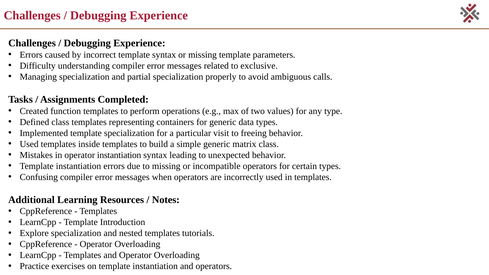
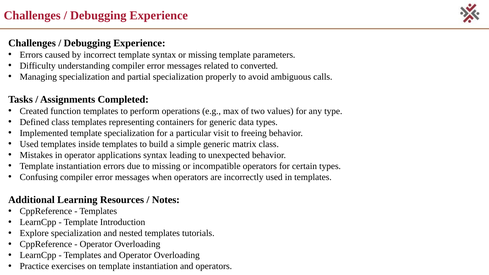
exclusive: exclusive -> converted
operator instantiation: instantiation -> applications
